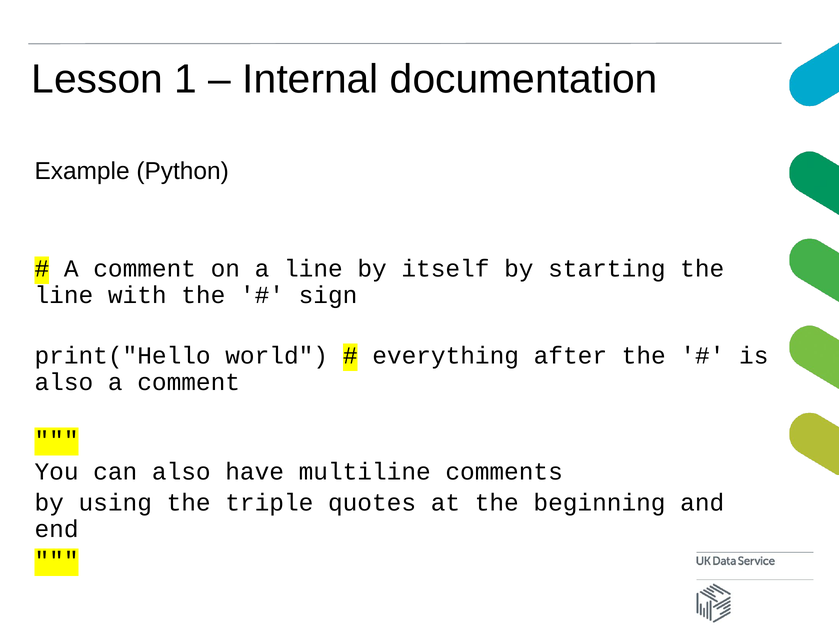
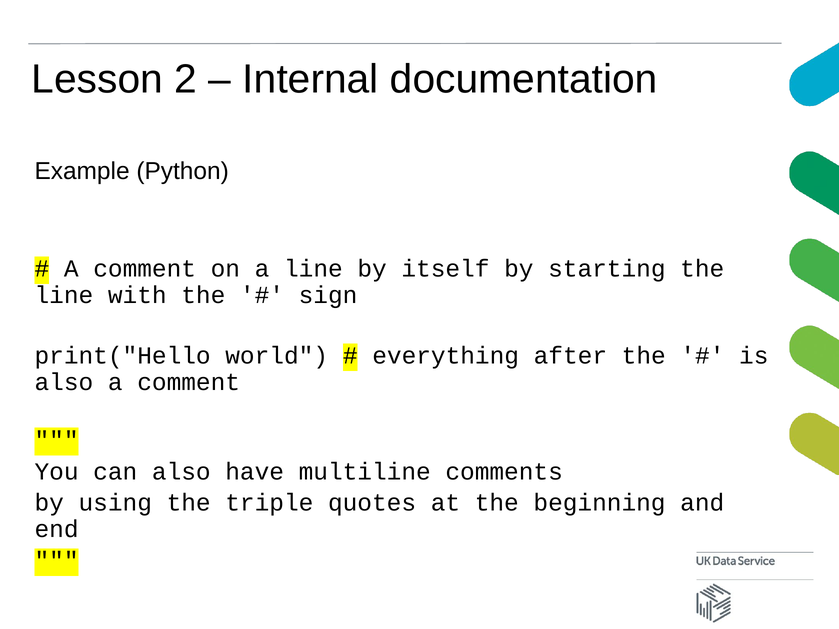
1: 1 -> 2
